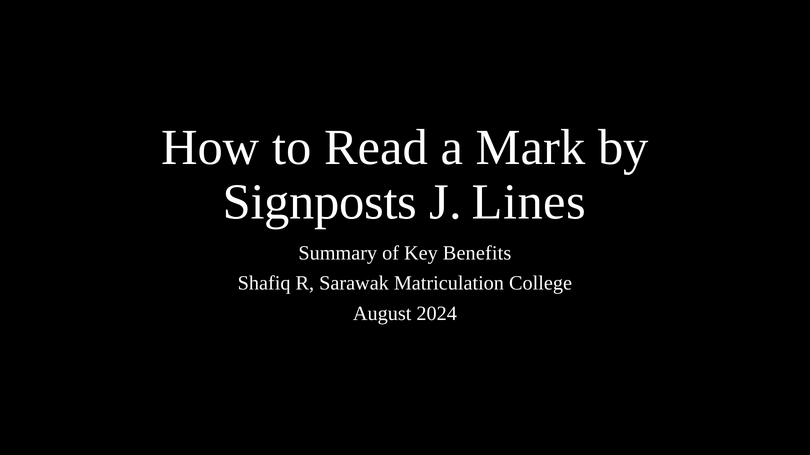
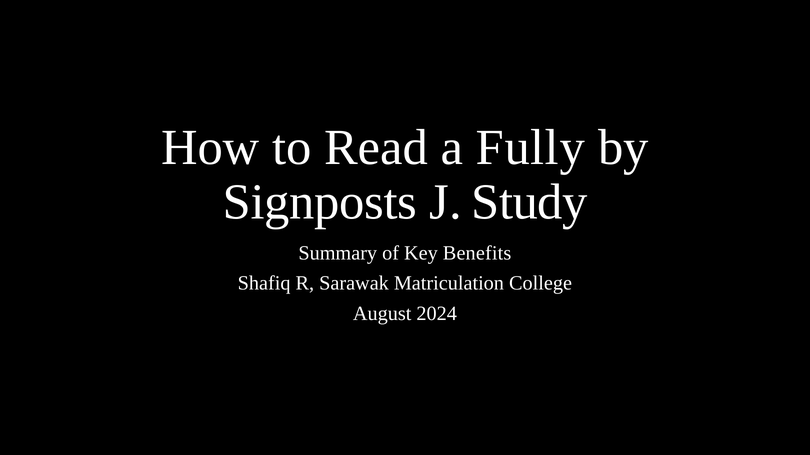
Mark: Mark -> Fully
Lines: Lines -> Study
